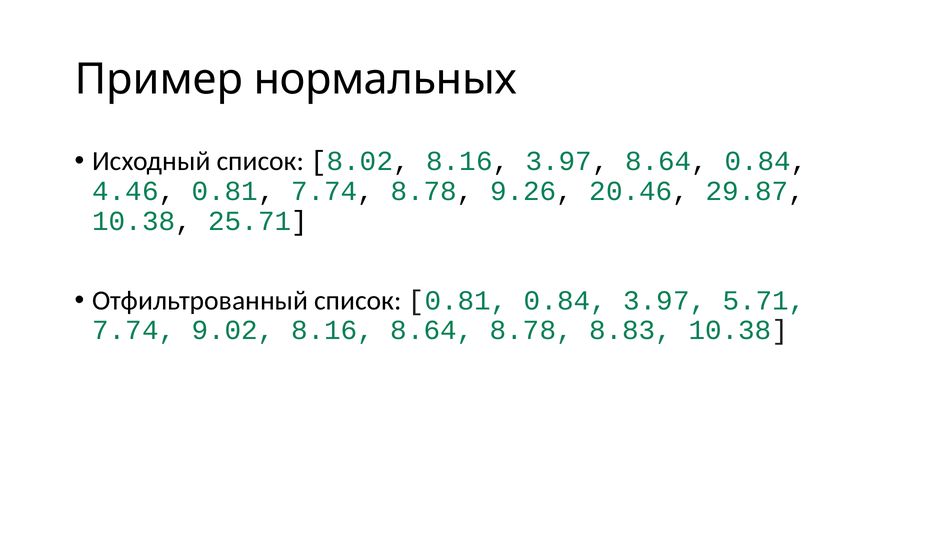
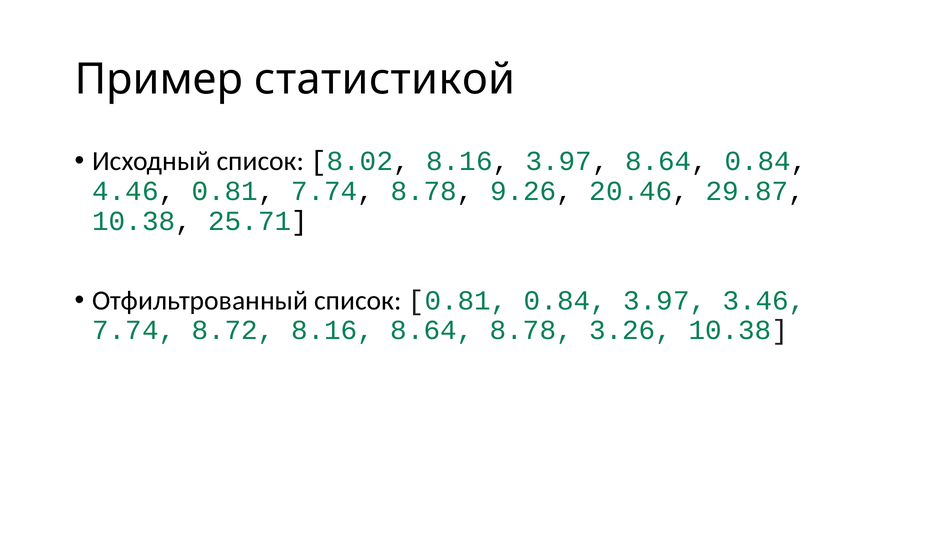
нормальных: нормальных -> статистикой
5.71: 5.71 -> 3.46
9.02: 9.02 -> 8.72
8.83: 8.83 -> 3.26
